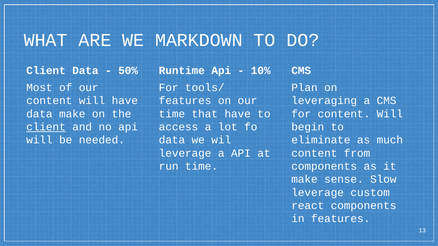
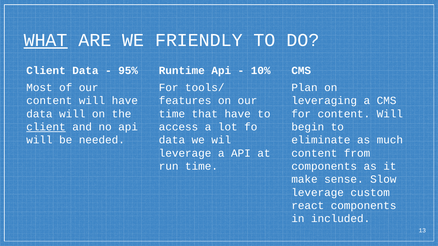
WHAT underline: none -> present
MARKDOWN: MARKDOWN -> FRIENDLY
50%: 50% -> 95%
data make: make -> will
in features: features -> included
